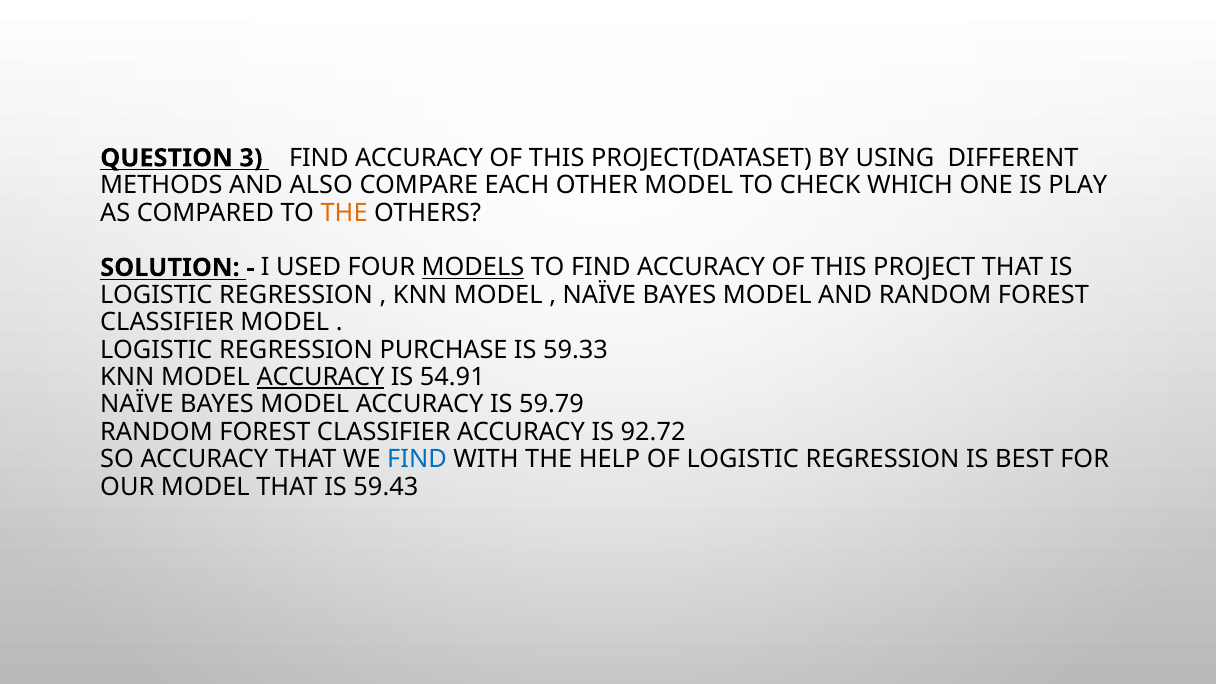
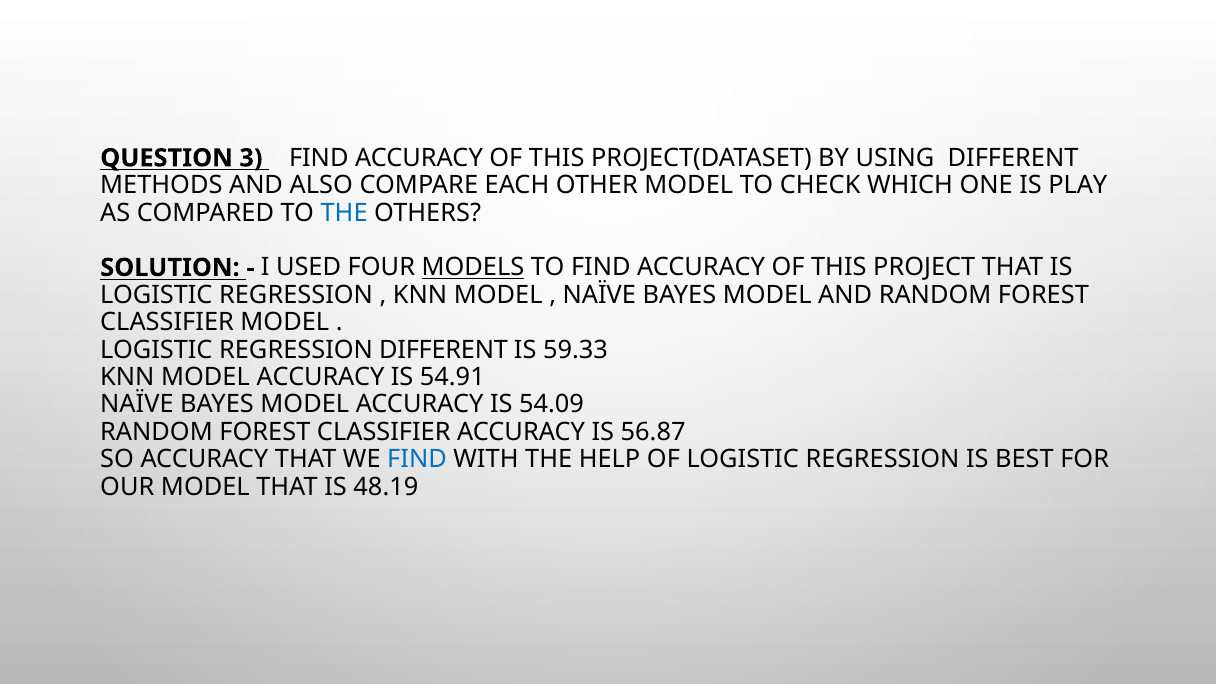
THE at (344, 213) colour: orange -> blue
REGRESSION PURCHASE: PURCHASE -> DIFFERENT
ACCURACY at (320, 377) underline: present -> none
59.79: 59.79 -> 54.09
92.72: 92.72 -> 56.87
59.43: 59.43 -> 48.19
